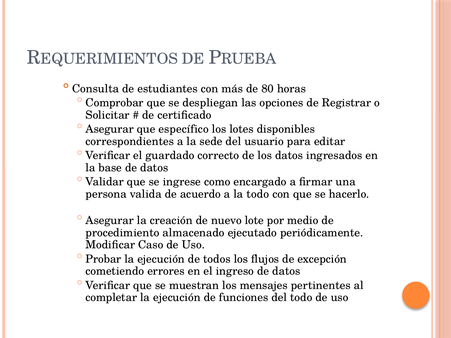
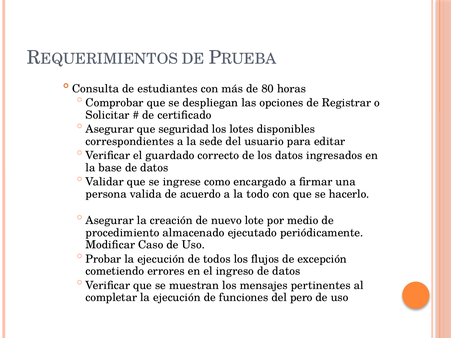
específico: específico -> seguridad
del todo: todo -> pero
